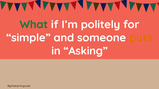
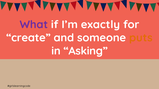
What colour: green -> purple
politely: politely -> exactly
simple: simple -> create
